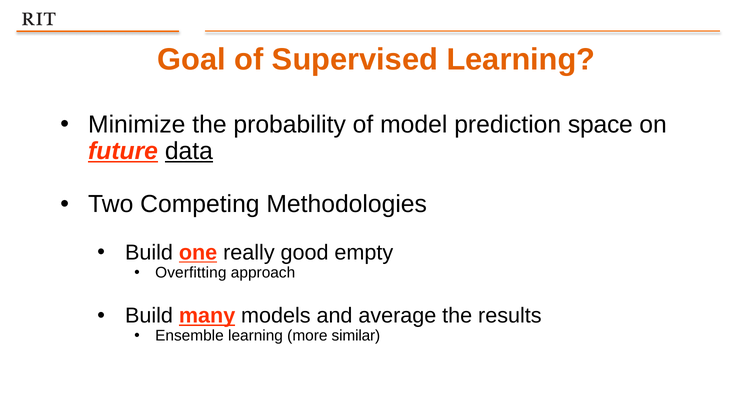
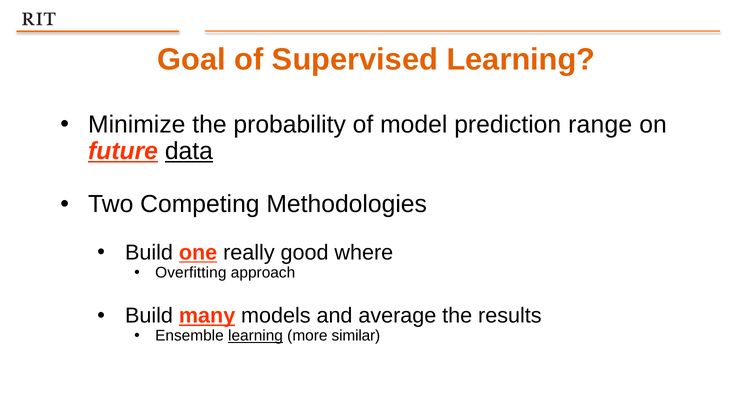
space: space -> range
empty: empty -> where
learning at (256, 336) underline: none -> present
